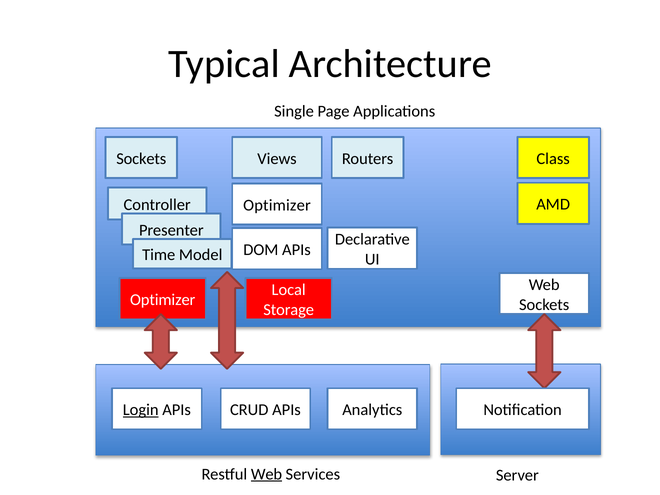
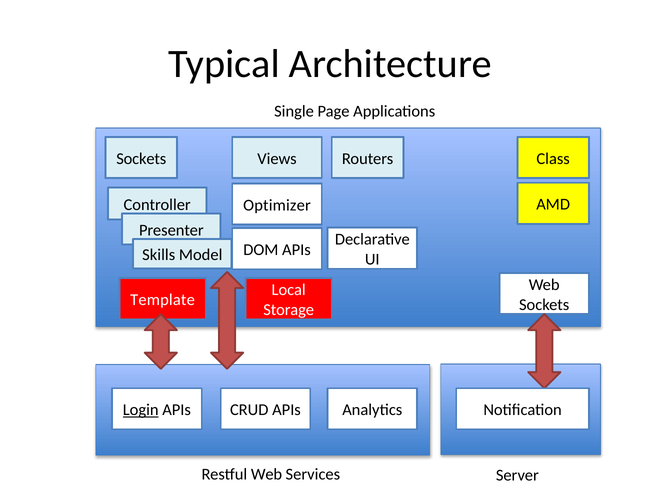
Time: Time -> Skills
Optimizer at (163, 300): Optimizer -> Template
Web at (267, 474) underline: present -> none
